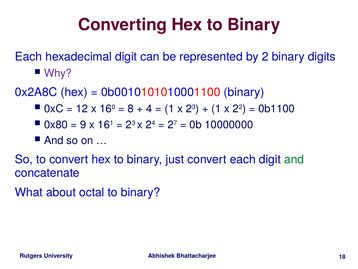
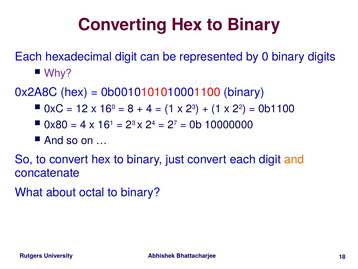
2: 2 -> 0
9 at (83, 124): 9 -> 4
and at (294, 159) colour: green -> orange
